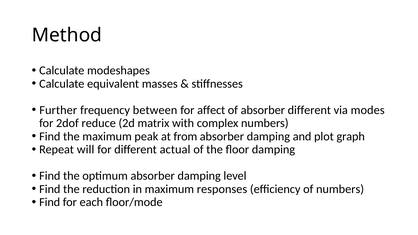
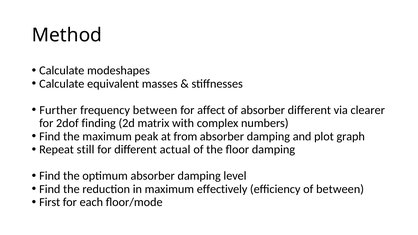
modes: modes -> clearer
reduce: reduce -> finding
will: will -> still
responses: responses -> effectively
of numbers: numbers -> between
Find at (50, 202): Find -> First
